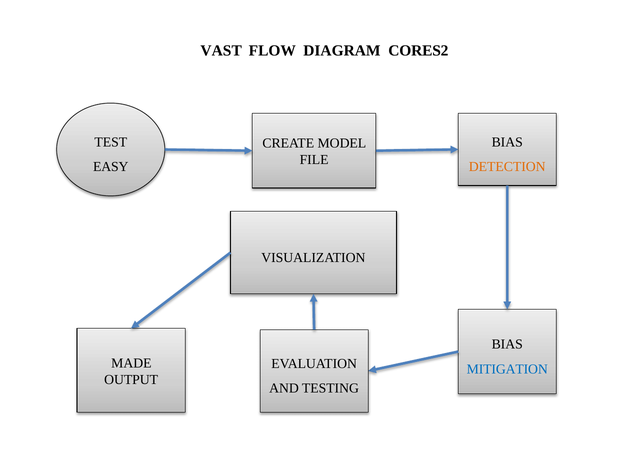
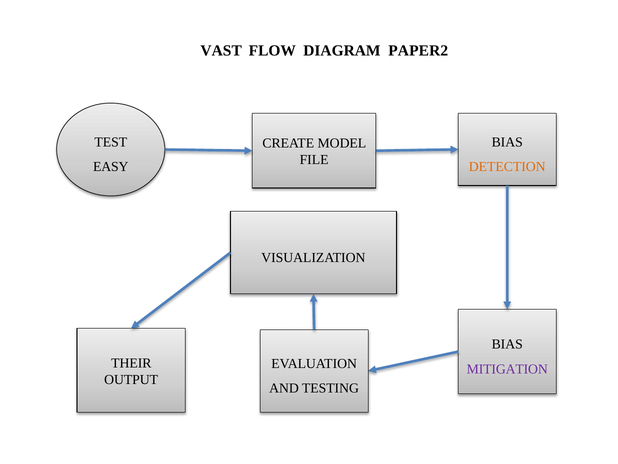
CORES2: CORES2 -> PAPER2
MADE: MADE -> THEIR
MITIGATION colour: blue -> purple
